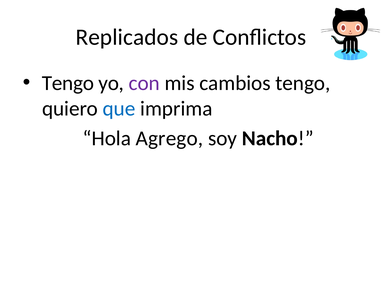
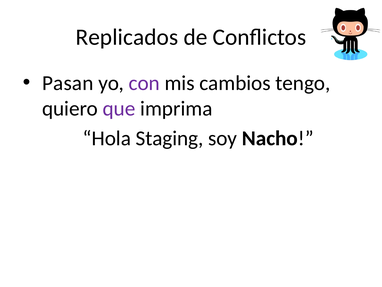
Tengo at (68, 83): Tengo -> Pasan
que colour: blue -> purple
Agrego: Agrego -> Staging
